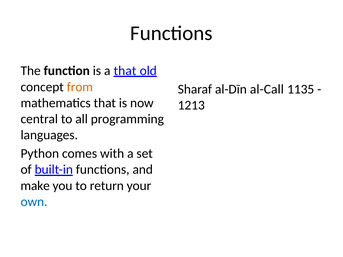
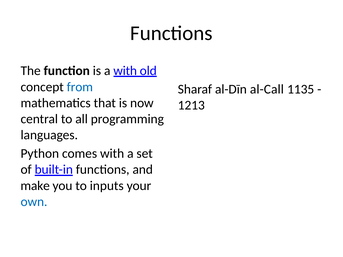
a that: that -> with
from colour: orange -> blue
return: return -> inputs
